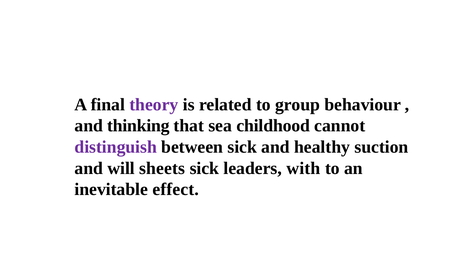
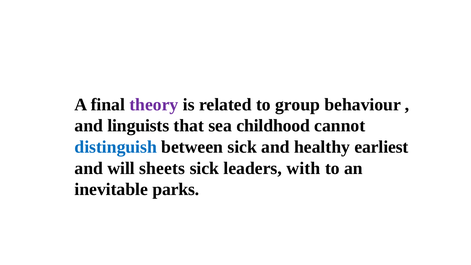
thinking: thinking -> linguists
distinguish colour: purple -> blue
suction: suction -> earliest
effect: effect -> parks
